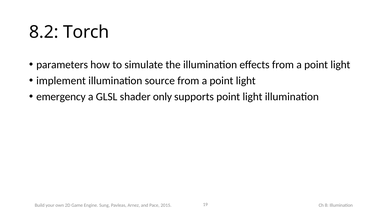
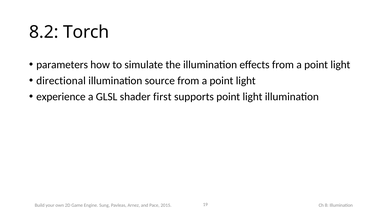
implement: implement -> directional
emergency: emergency -> experience
only: only -> first
